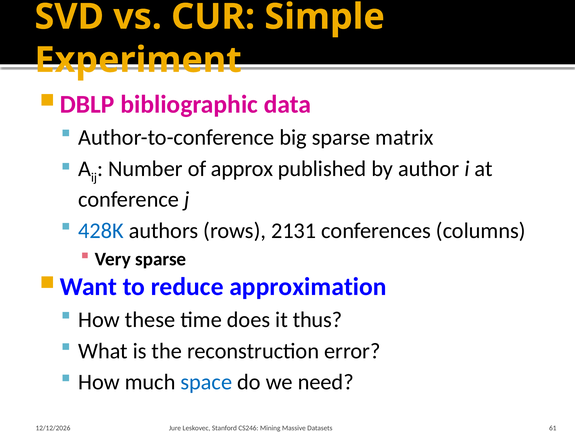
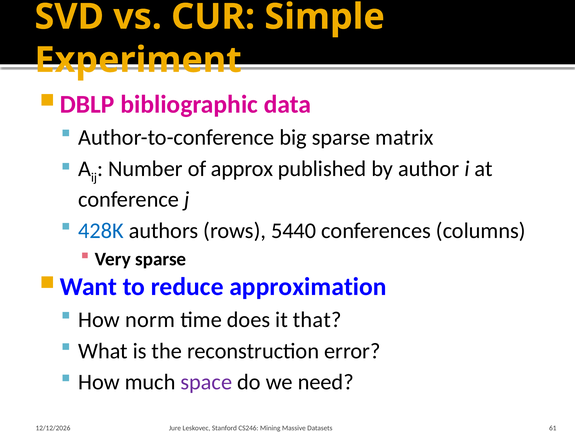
2131: 2131 -> 5440
these: these -> norm
thus: thus -> that
space colour: blue -> purple
